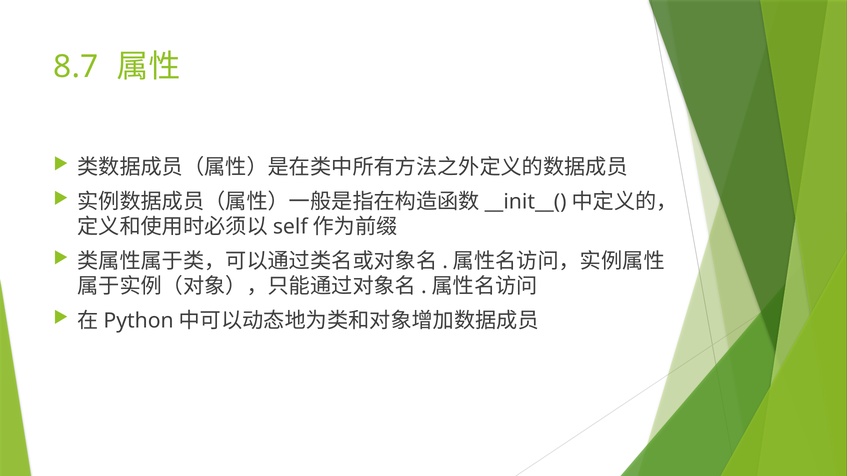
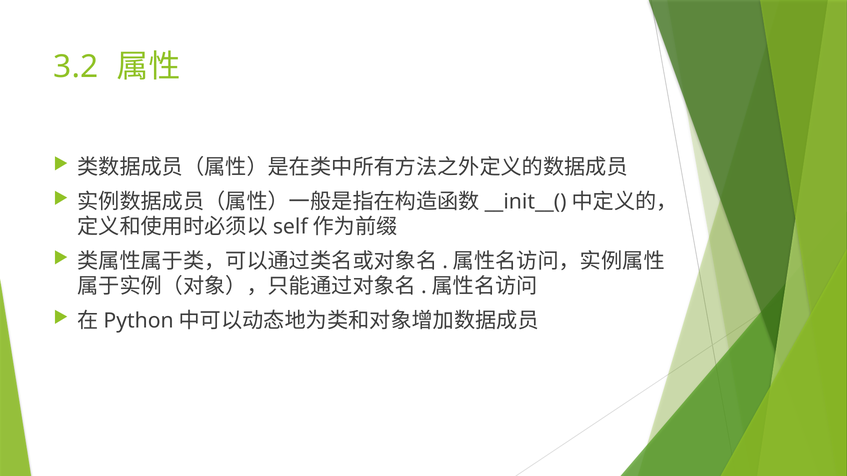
8.7: 8.7 -> 3.2
